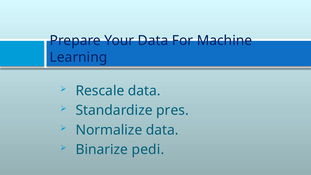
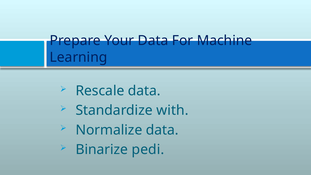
pres: pres -> with
